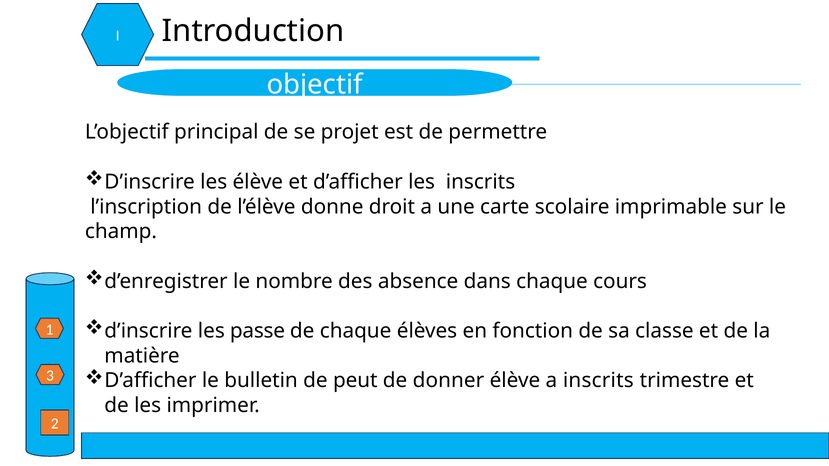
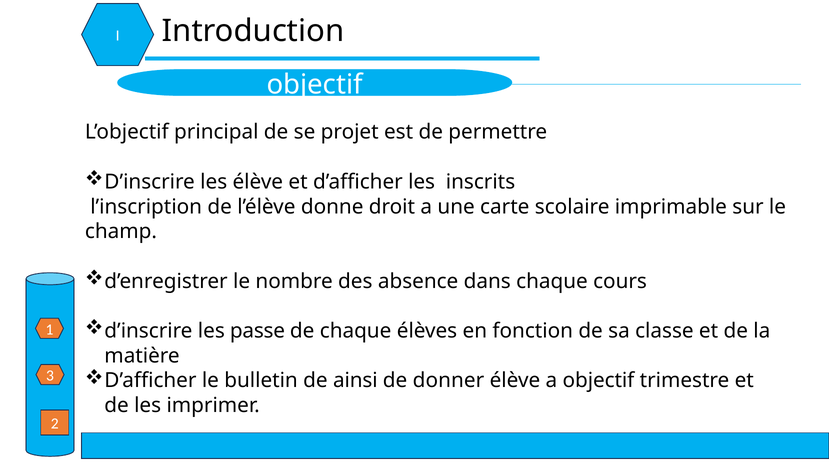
peut: peut -> ainsi
a inscrits: inscrits -> objectif
